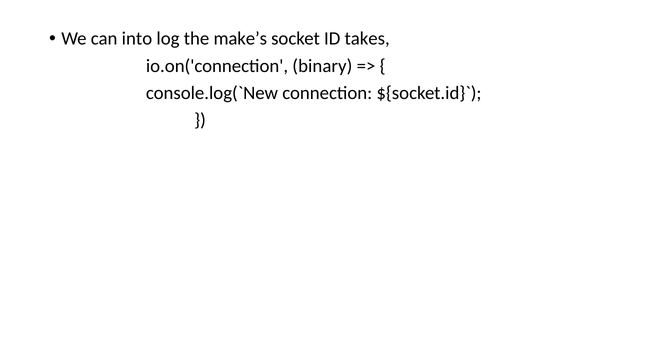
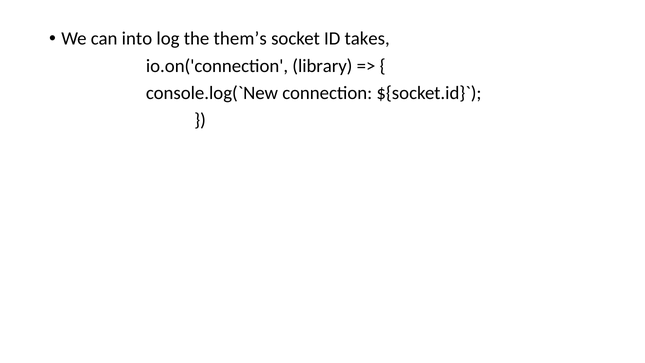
make’s: make’s -> them’s
binary: binary -> library
